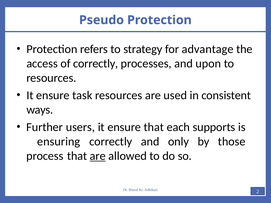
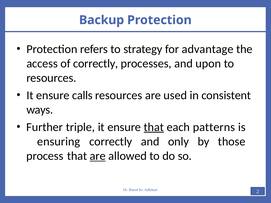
Pseudo: Pseudo -> Backup
task: task -> calls
users: users -> triple
that at (154, 127) underline: none -> present
supports: supports -> patterns
